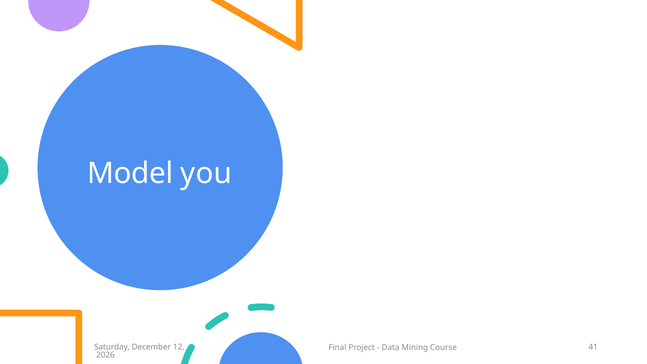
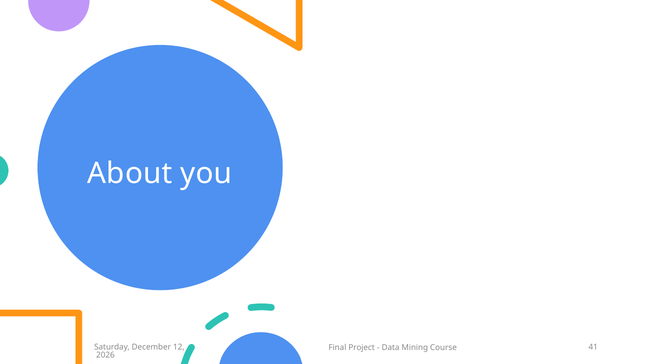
Model: Model -> About
